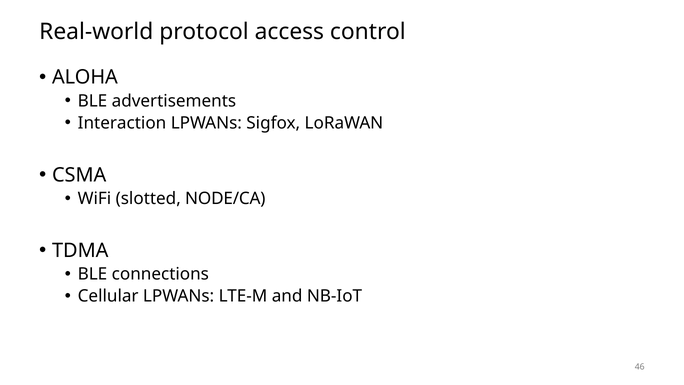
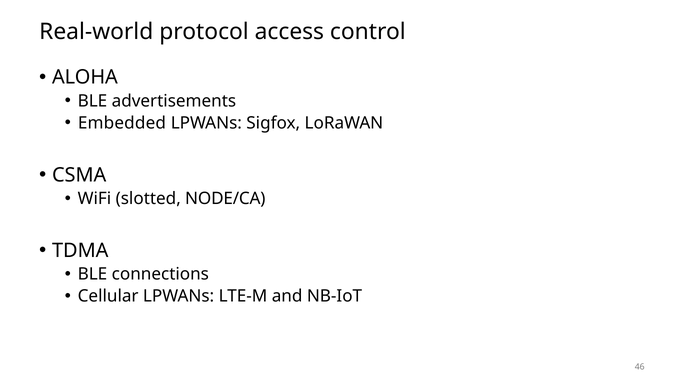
Interaction: Interaction -> Embedded
